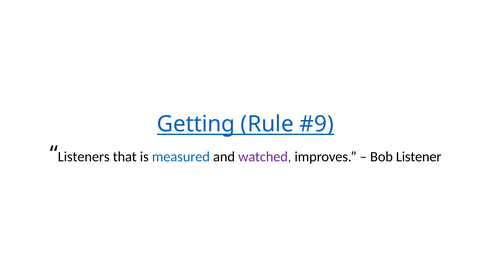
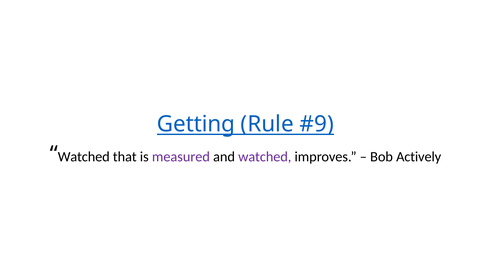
Listeners at (84, 157): Listeners -> Watched
measured colour: blue -> purple
Listener: Listener -> Actively
